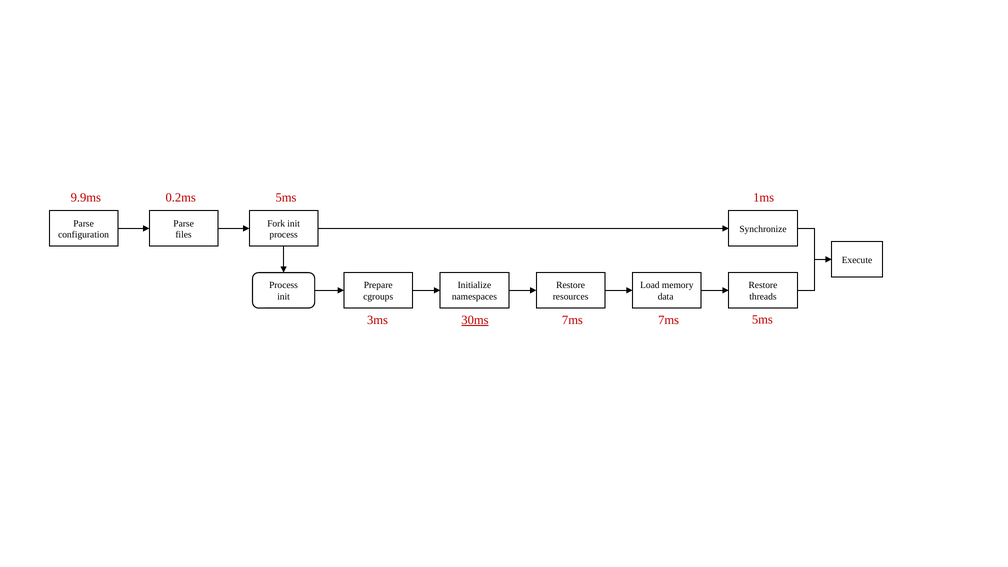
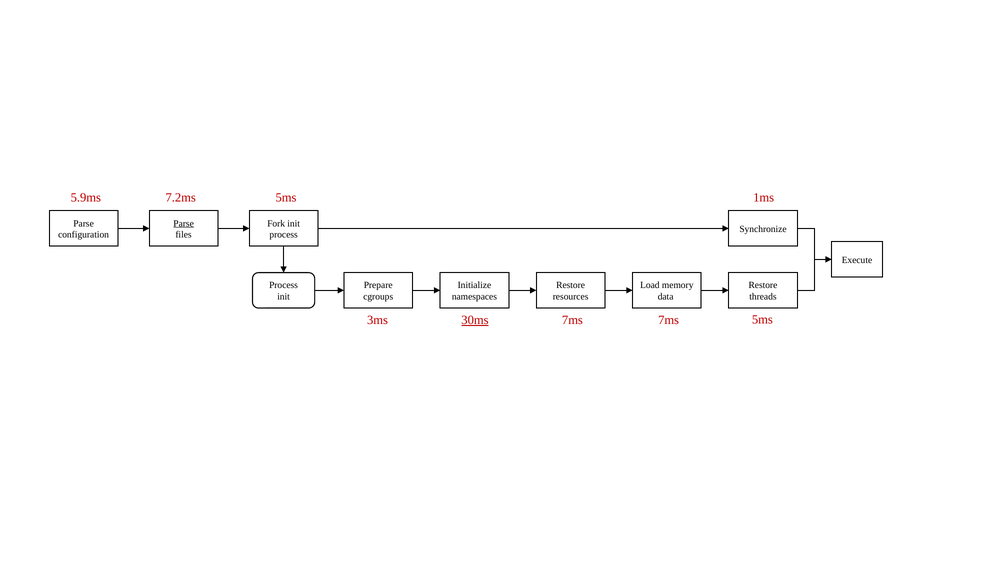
9.9ms: 9.9ms -> 5.9ms
0.2ms: 0.2ms -> 7.2ms
Parse at (184, 223) underline: none -> present
